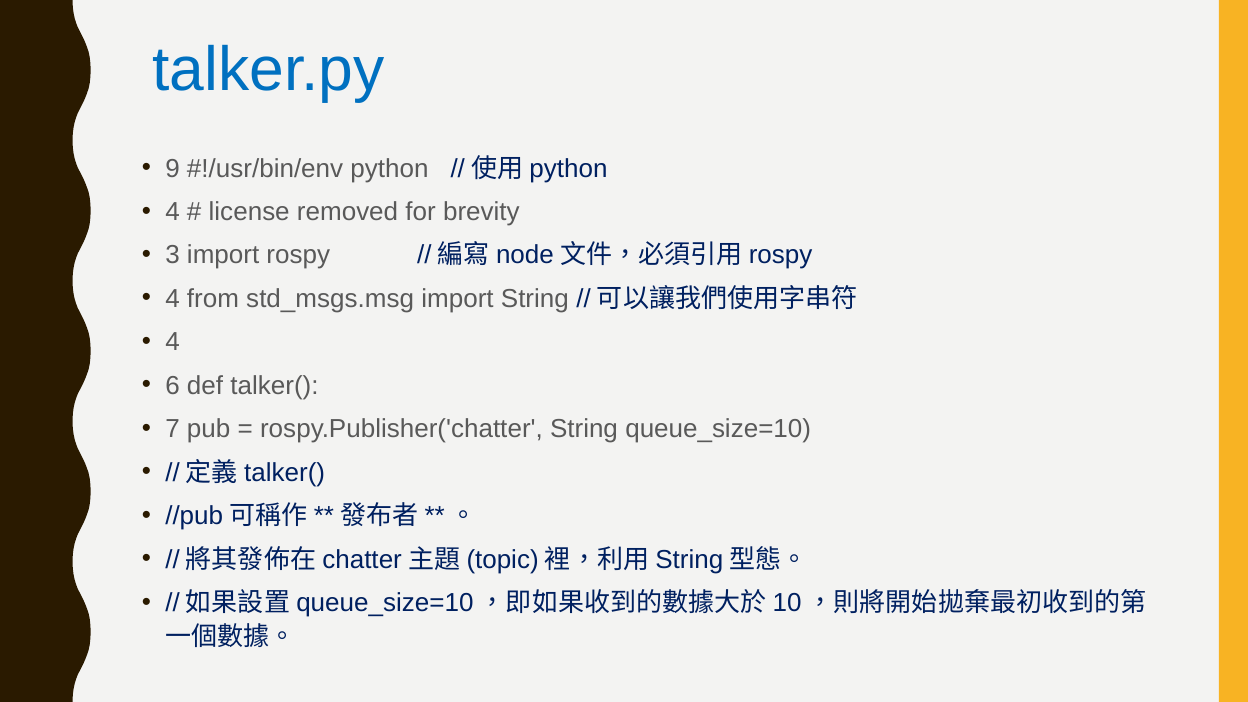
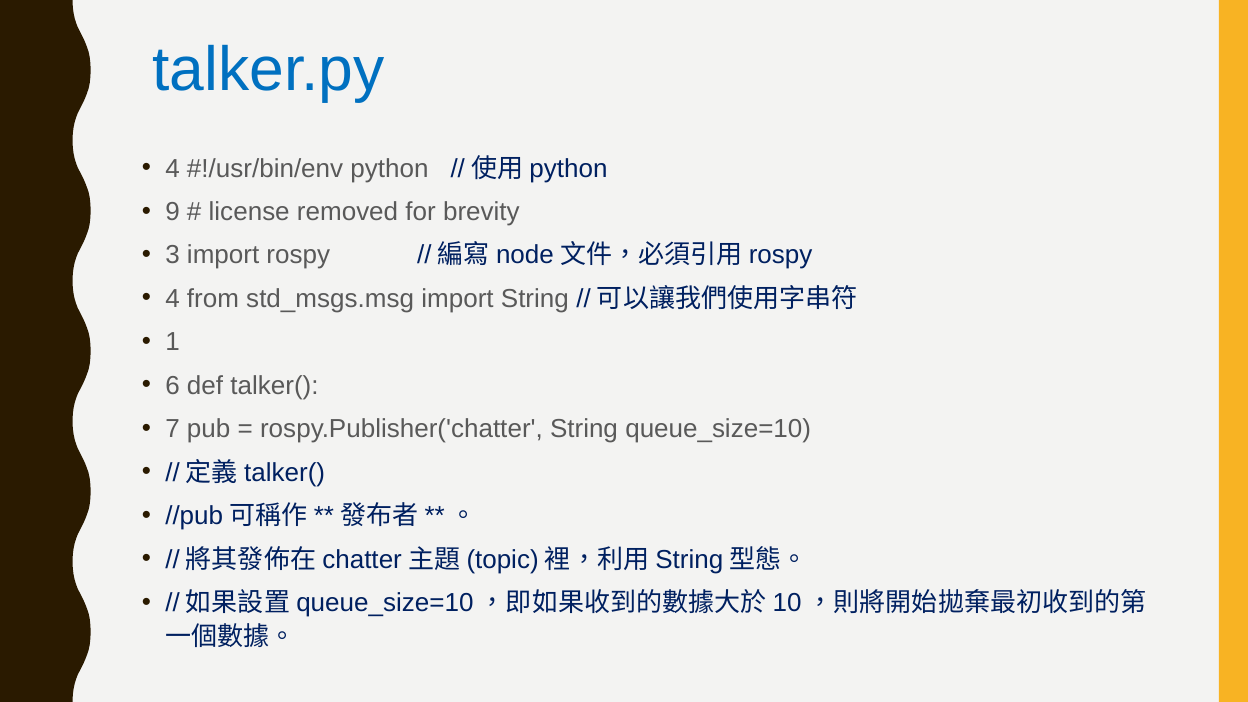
9 at (173, 168): 9 -> 4
4 at (173, 212): 4 -> 9
4 at (173, 342): 4 -> 1
